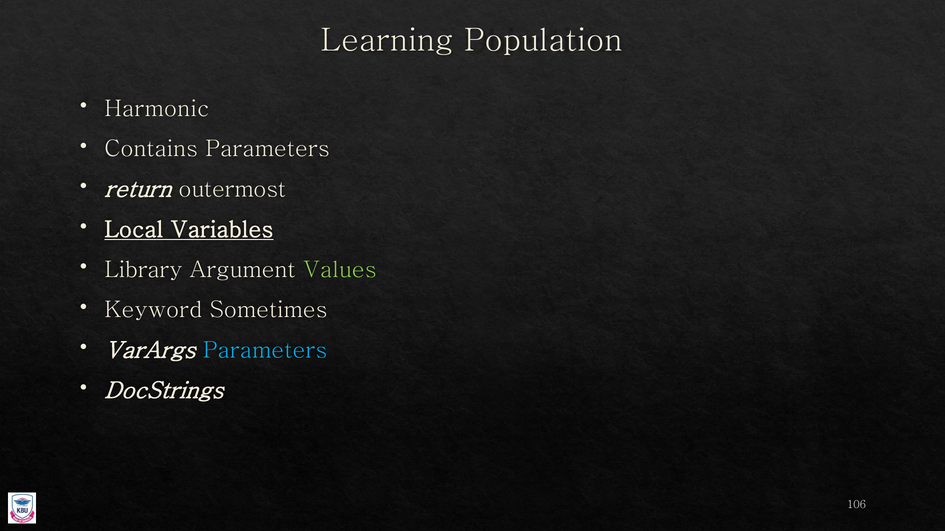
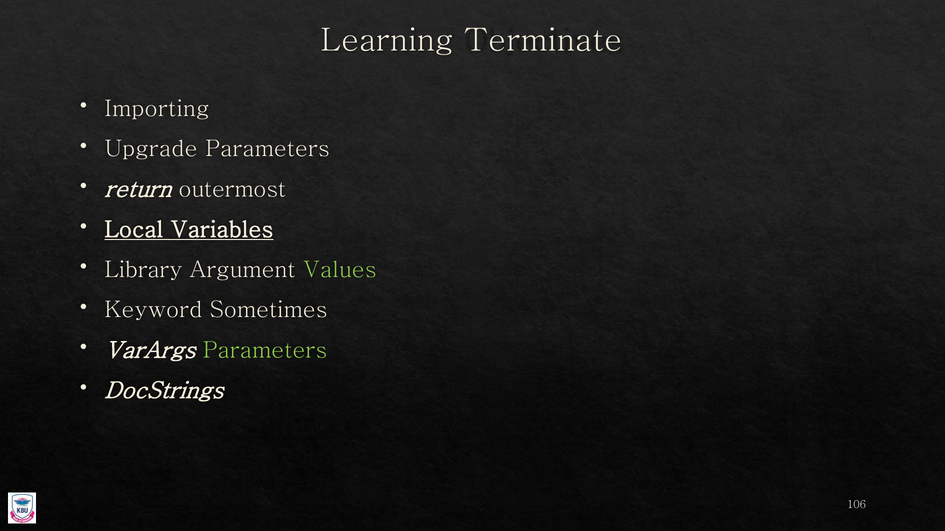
Population: Population -> Terminate
Harmonic: Harmonic -> Importing
Contains: Contains -> Upgrade
Parameters at (265, 351) colour: light blue -> light green
